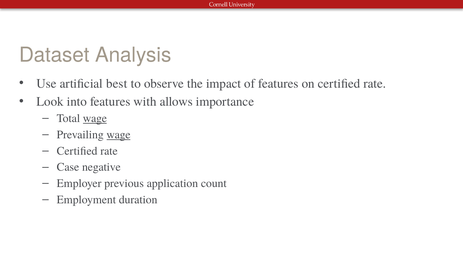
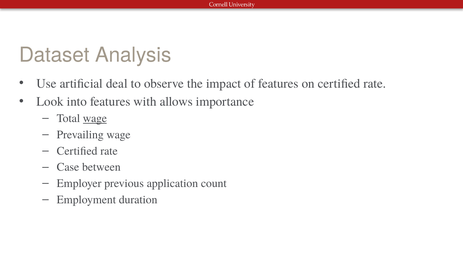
best: best -> deal
wage at (119, 134) underline: present -> none
negative: negative -> between
